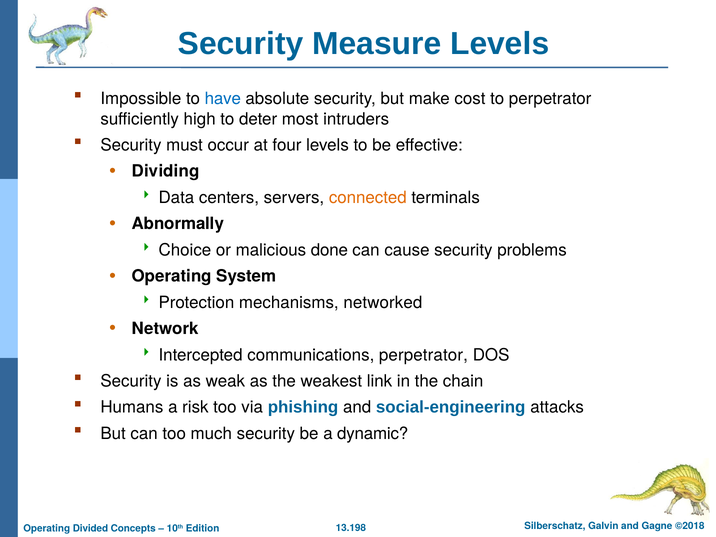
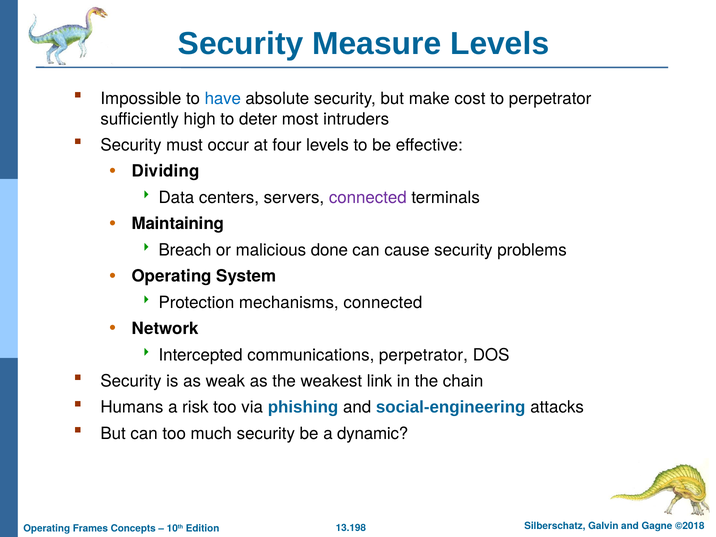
connected at (368, 198) colour: orange -> purple
Abnormally: Abnormally -> Maintaining
Choice: Choice -> Breach
mechanisms networked: networked -> connected
Divided: Divided -> Frames
